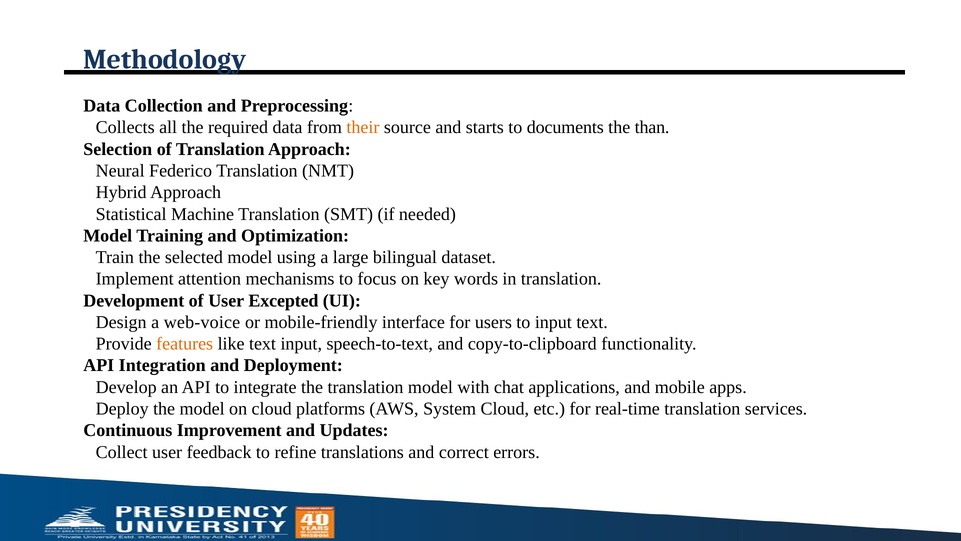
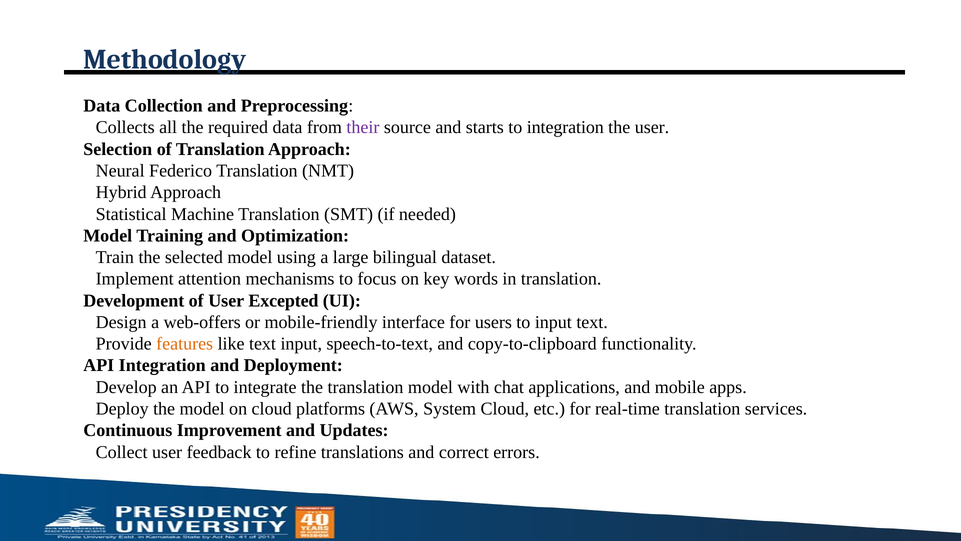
their colour: orange -> purple
to documents: documents -> integration
the than: than -> user
web-voice: web-voice -> web-offers
